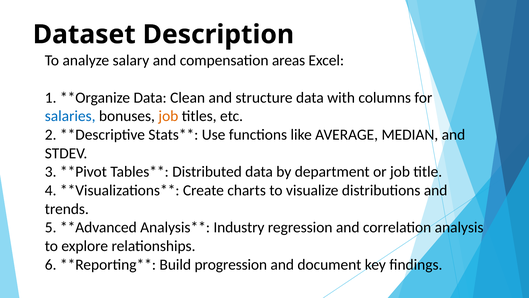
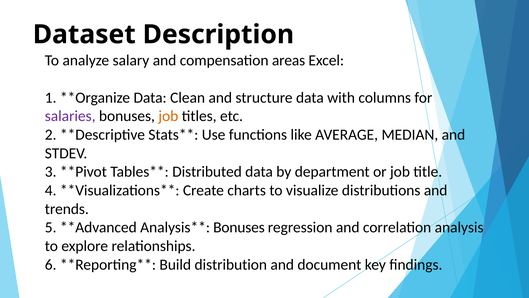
salaries colour: blue -> purple
Industry at (239, 227): Industry -> Bonuses
progression: progression -> distribution
